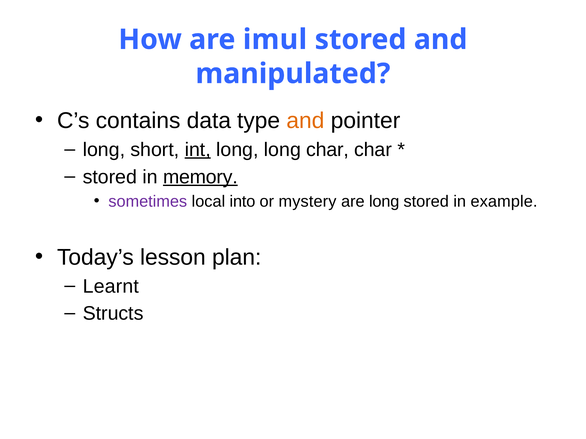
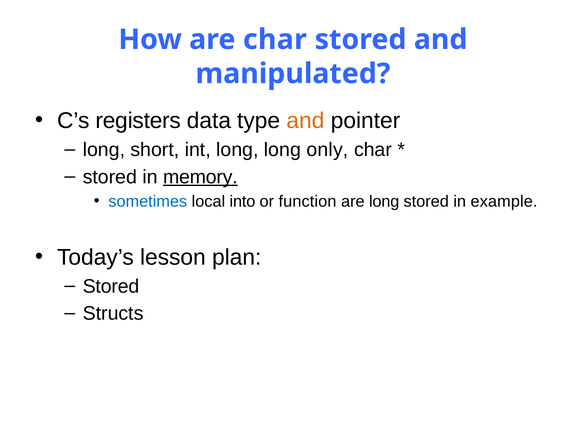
are imul: imul -> char
contains: contains -> registers
int underline: present -> none
long char: char -> only
sometimes colour: purple -> blue
mystery: mystery -> function
Learnt at (111, 287): Learnt -> Stored
